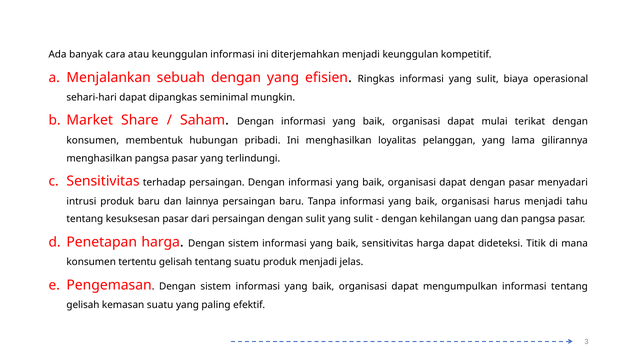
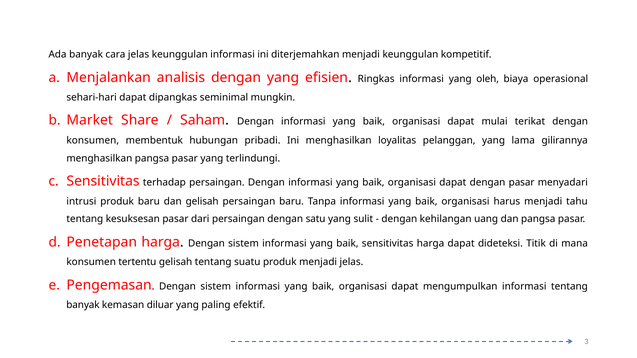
cara atau: atau -> jelas
sebuah: sebuah -> analisis
informasi yang sulit: sulit -> oleh
dan lainnya: lainnya -> gelisah
dengan sulit: sulit -> satu
gelisah at (83, 305): gelisah -> banyak
kemasan suatu: suatu -> diluar
